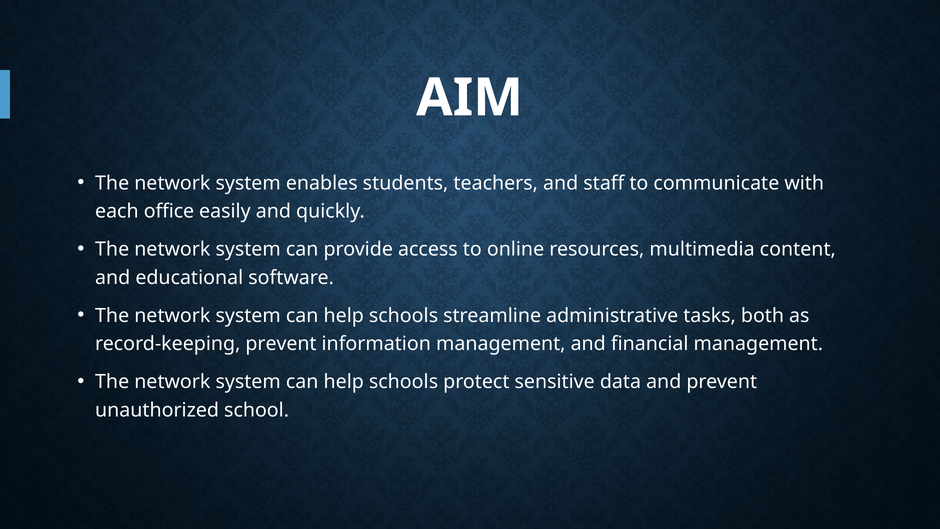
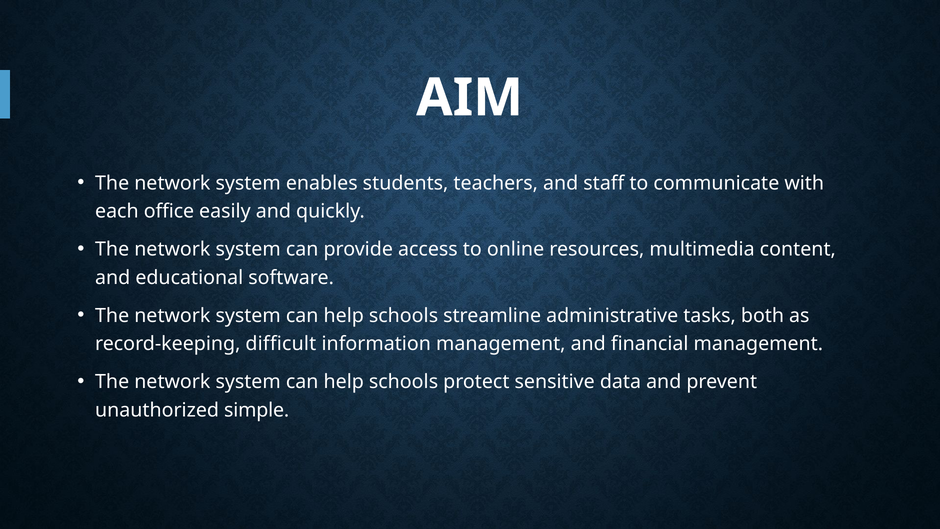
record-keeping prevent: prevent -> difficult
school: school -> simple
